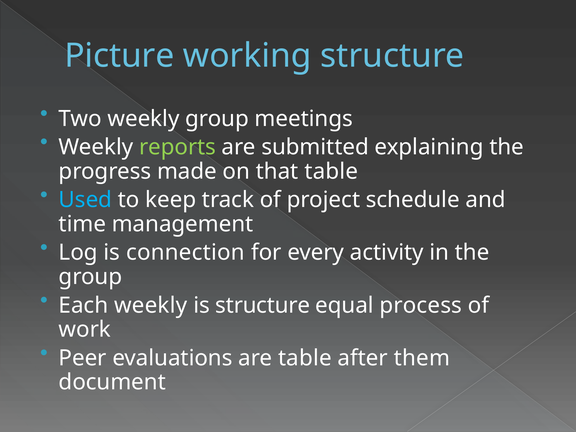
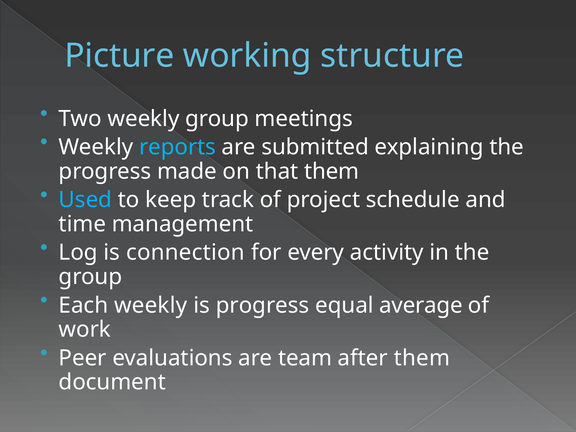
reports colour: light green -> light blue
that table: table -> them
is structure: structure -> progress
process: process -> average
are table: table -> team
